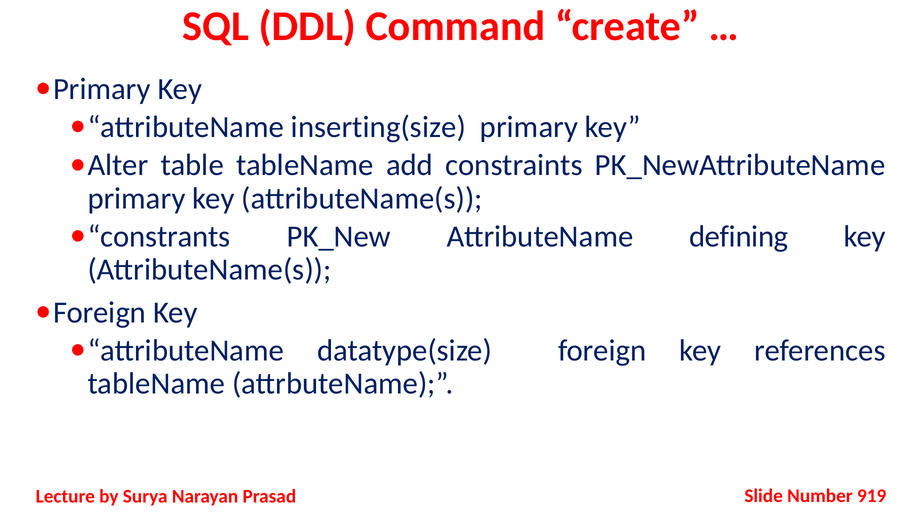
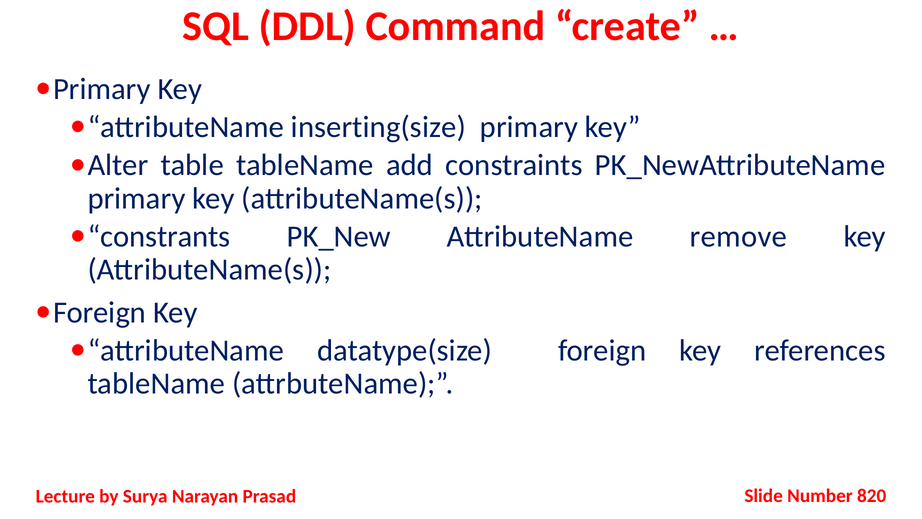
defining: defining -> remove
919: 919 -> 820
